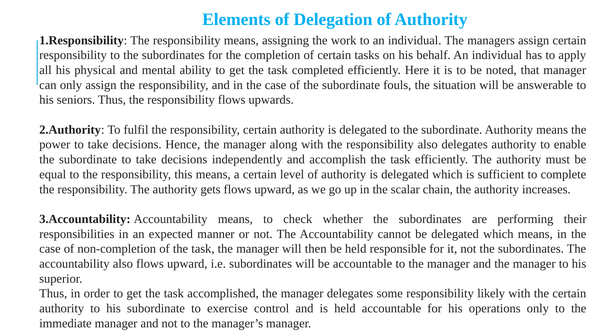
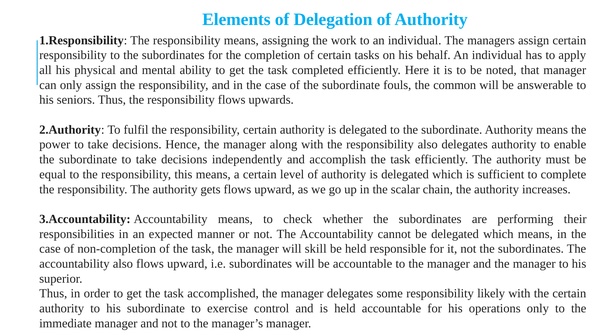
situation: situation -> common
then: then -> skill
